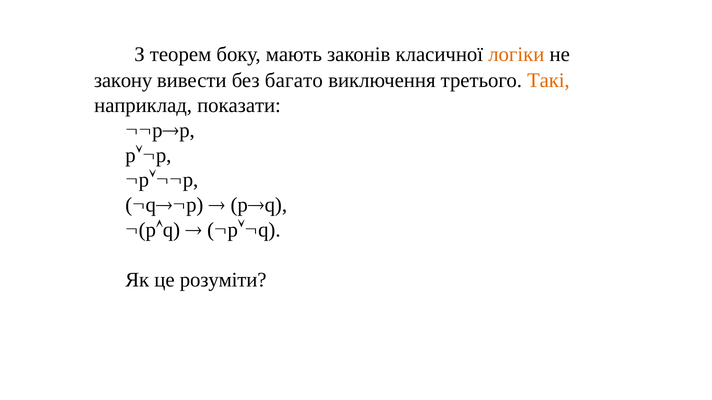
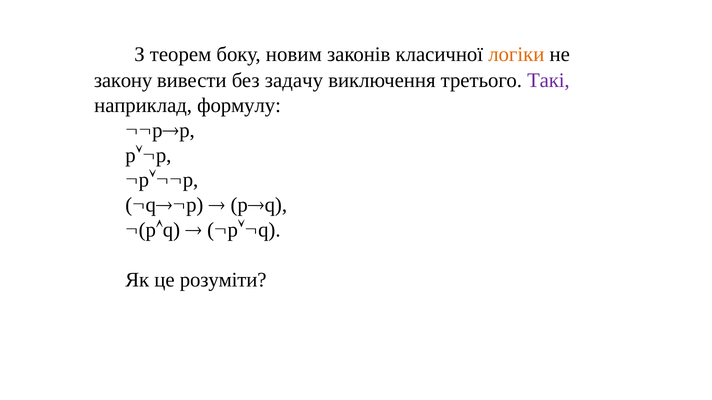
мають: мають -> новим
багато: багато -> задачу
Такі colour: orange -> purple
показати: показати -> формулу
